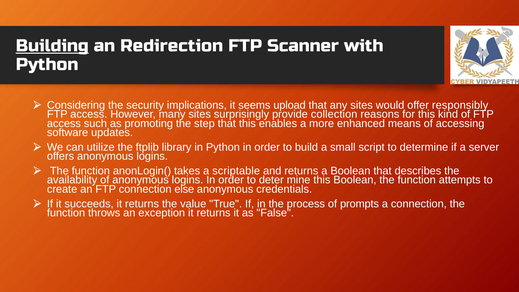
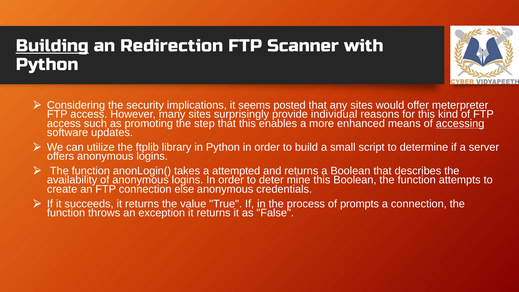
upload: upload -> posted
responsibly: responsibly -> meterpreter
collection: collection -> individual
accessing underline: none -> present
scriptable: scriptable -> attempted
